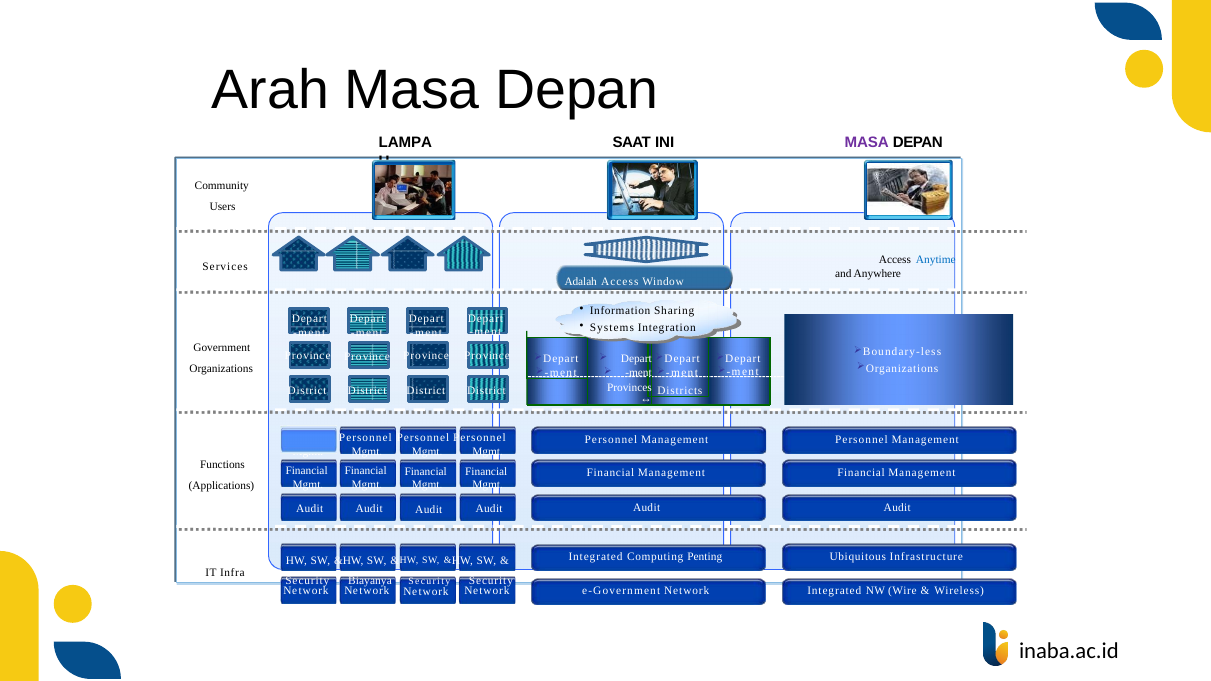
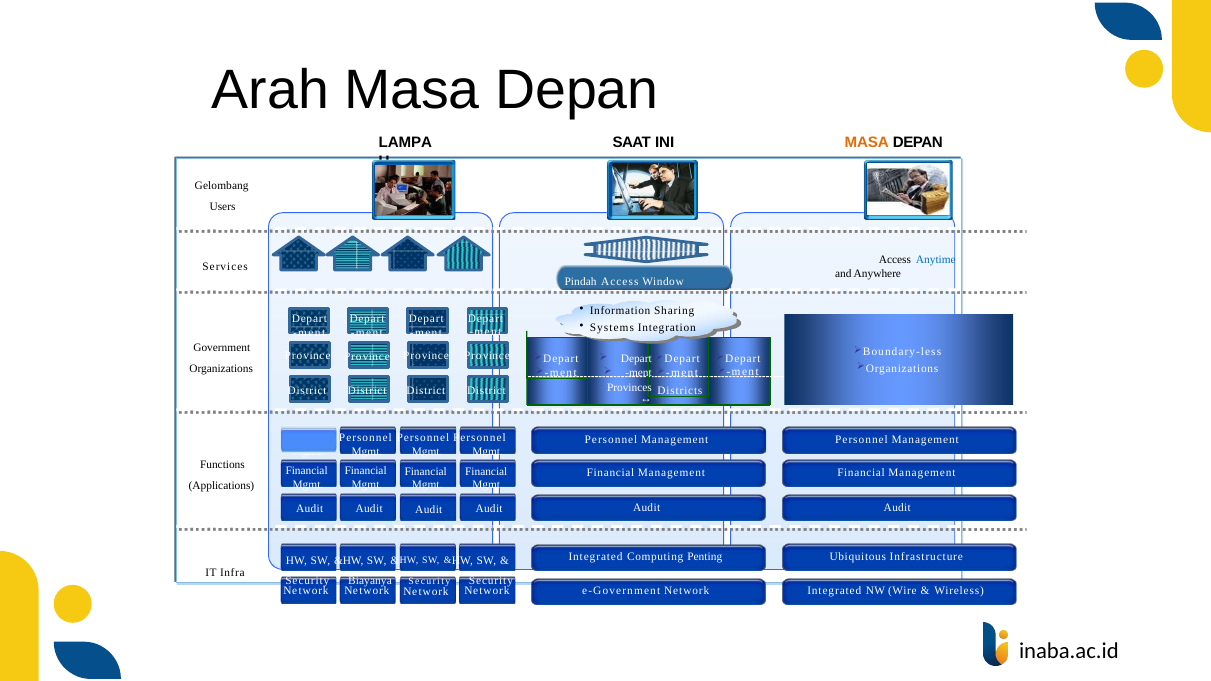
MASA at (867, 143) colour: purple -> orange
Community: Community -> Gelombang
Adalah: Adalah -> Pindah
